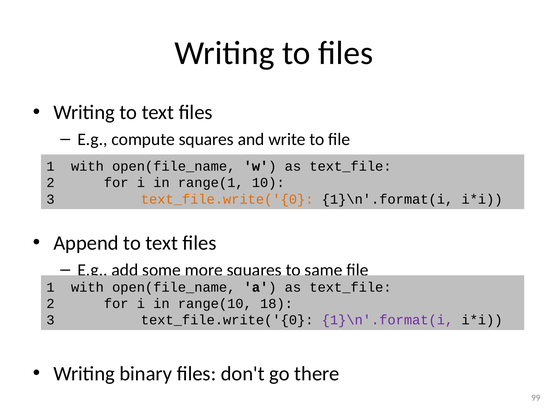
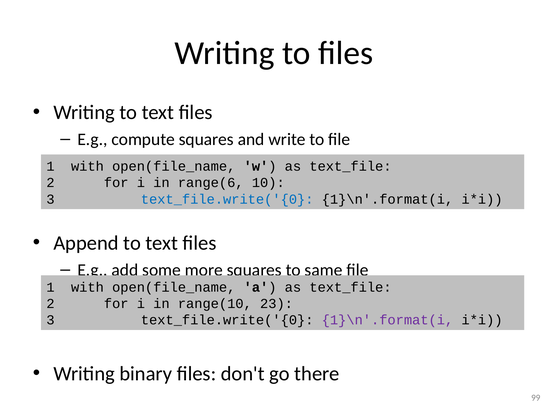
range(1: range(1 -> range(6
text_file.write('{0 at (227, 199) colour: orange -> blue
18: 18 -> 23
